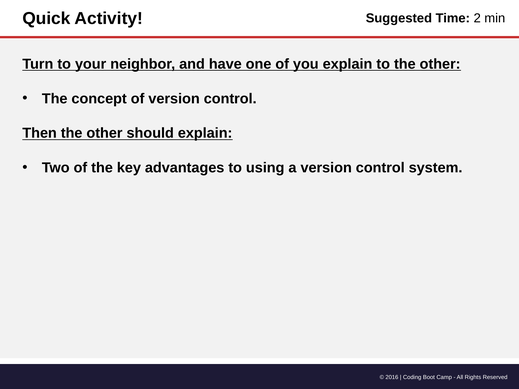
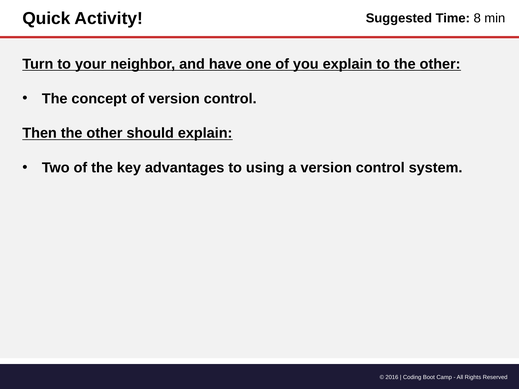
2: 2 -> 8
